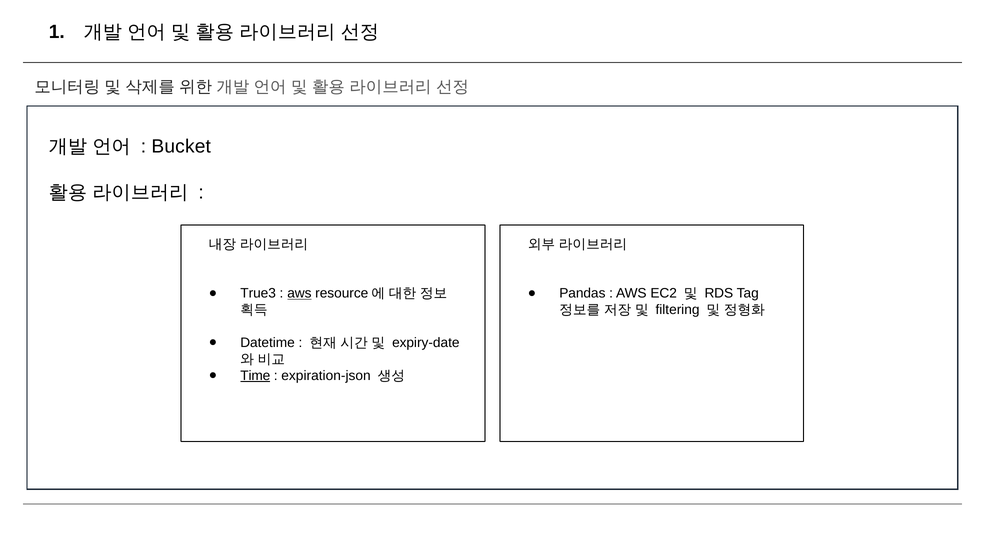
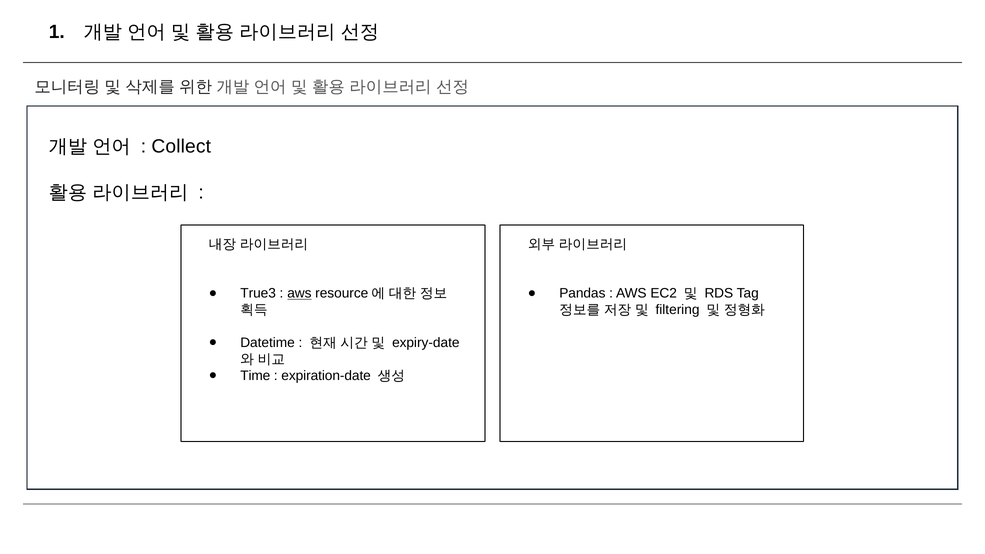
Bucket: Bucket -> Collect
Time underline: present -> none
expiration-json: expiration-json -> expiration-date
